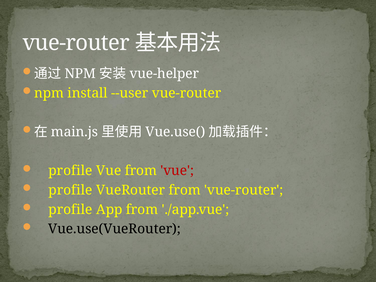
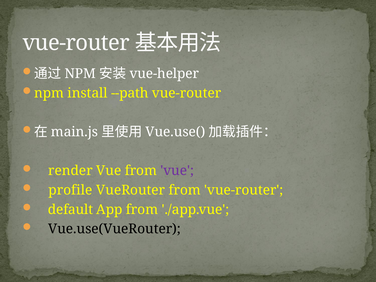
--user: --user -> --path
profile at (70, 171): profile -> render
vue at (177, 171) colour: red -> purple
profile at (70, 210): profile -> default
